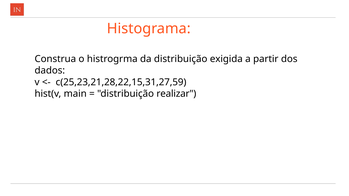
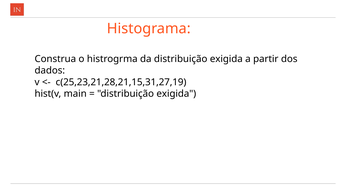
c(25,23,21,28,22,15,31,27,59: c(25,23,21,28,22,15,31,27,59 -> c(25,23,21,28,21,15,31,27,19
realizar at (176, 94): realizar -> exigida
